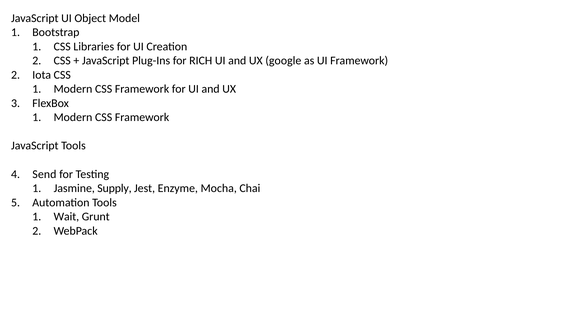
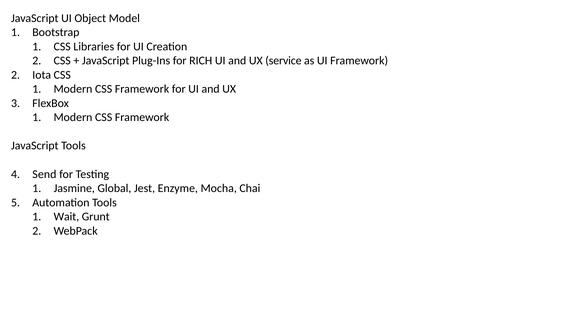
google: google -> service
Supply: Supply -> Global
